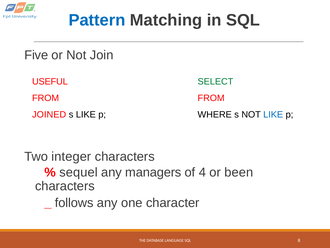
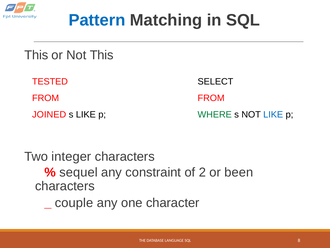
Five at (36, 55): Five -> This
Not Join: Join -> This
USEFUL: USEFUL -> TESTED
SELECT colour: green -> black
WHERE colour: black -> green
managers: managers -> constraint
4: 4 -> 2
follows: follows -> couple
